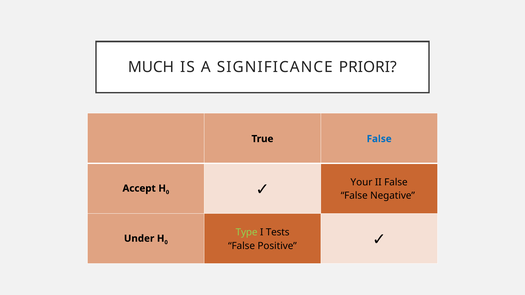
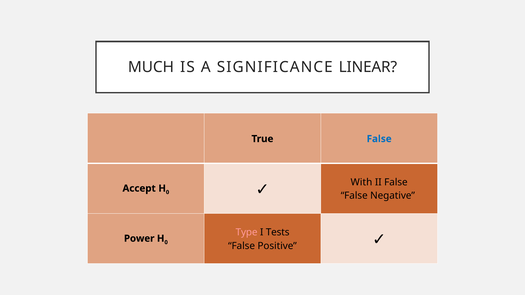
PRIORI: PRIORI -> LINEAR
Your: Your -> With
Type colour: light green -> pink
Under: Under -> Power
